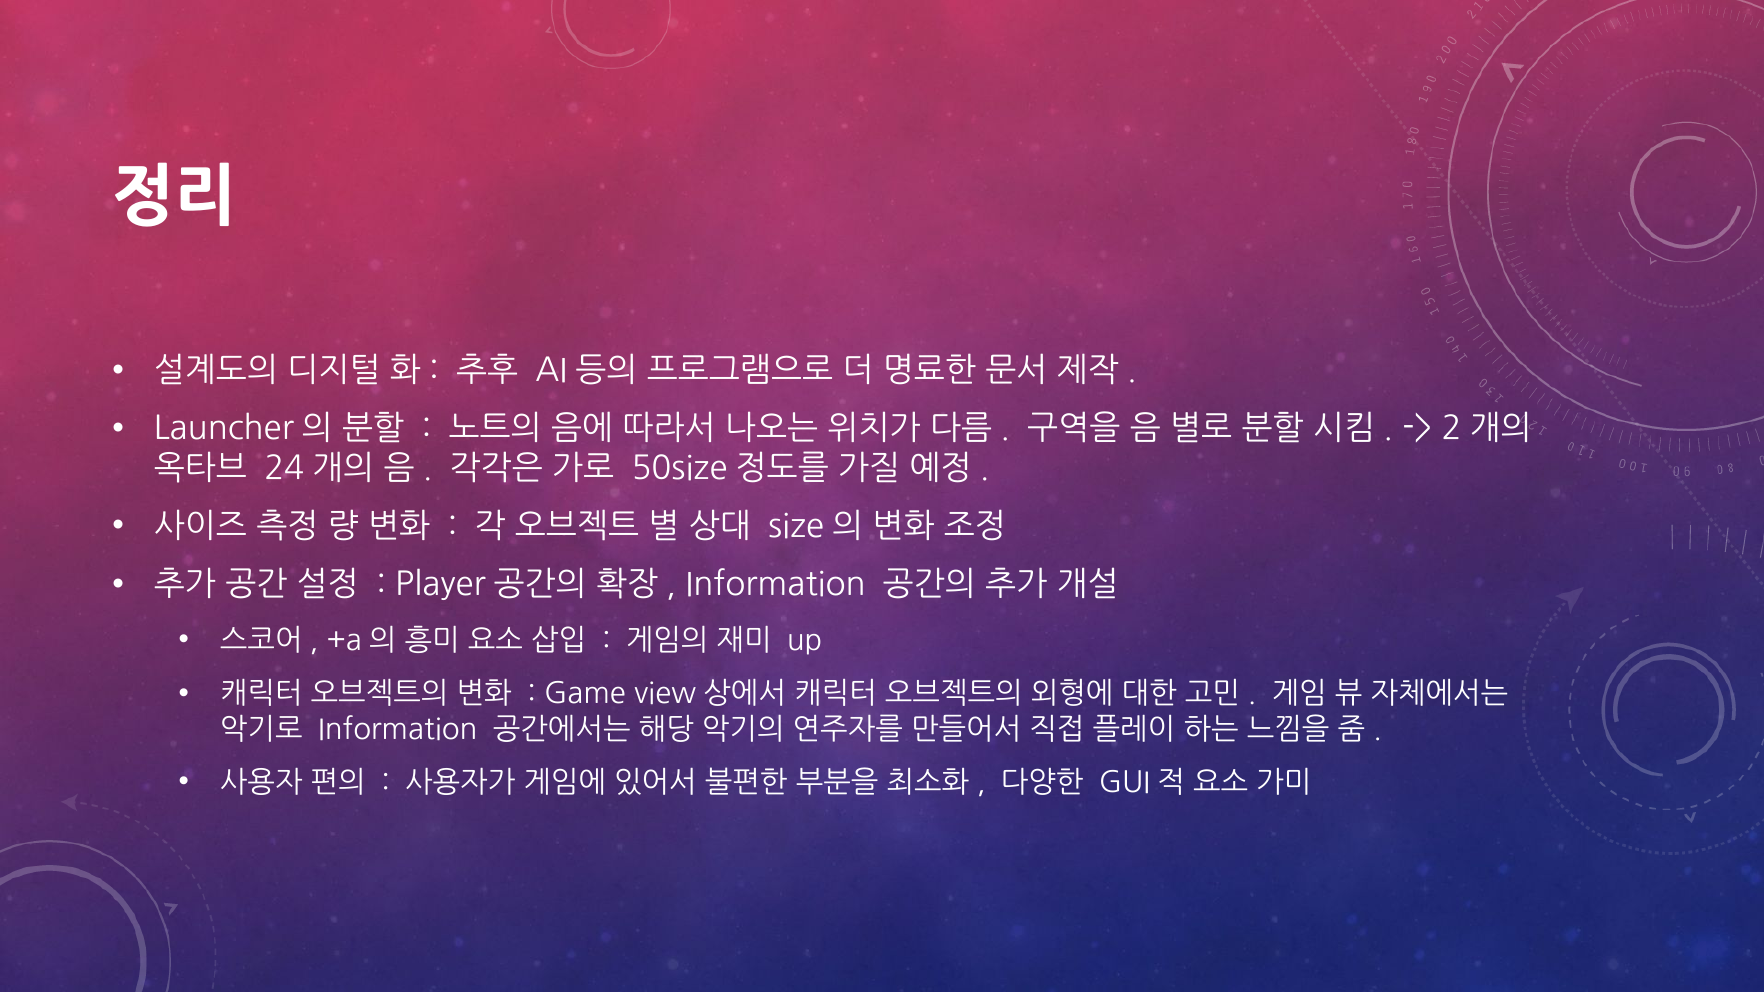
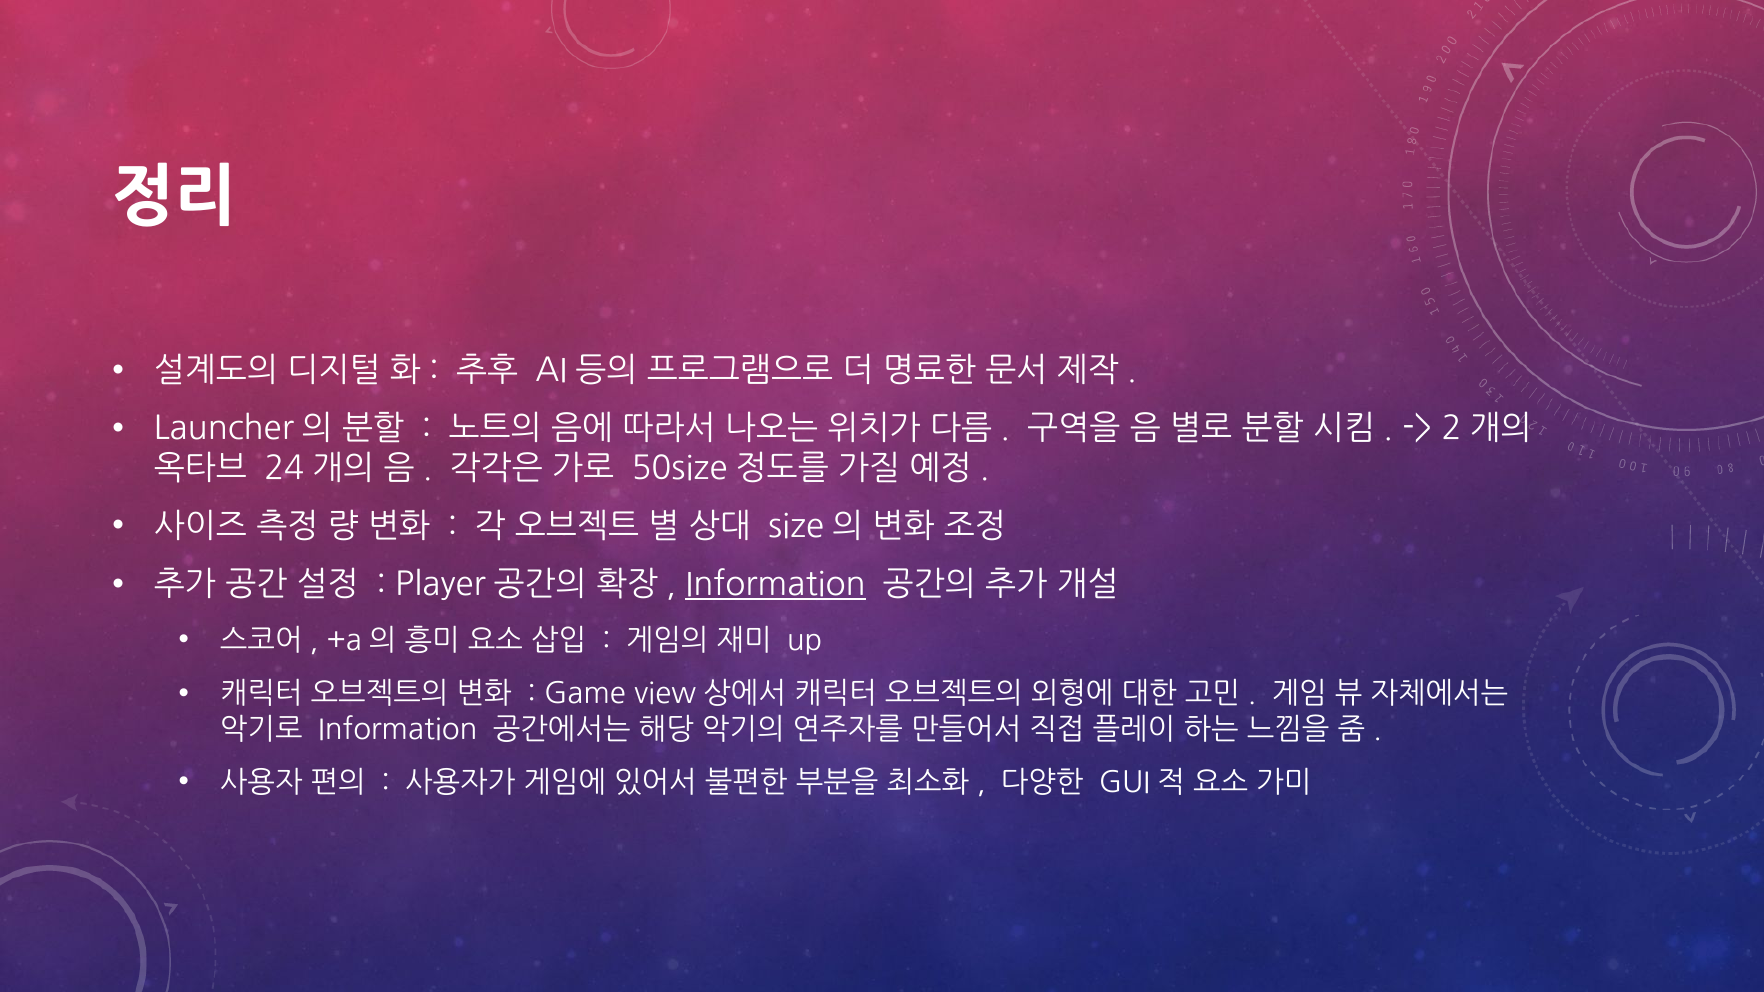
Information at (775, 585) underline: none -> present
